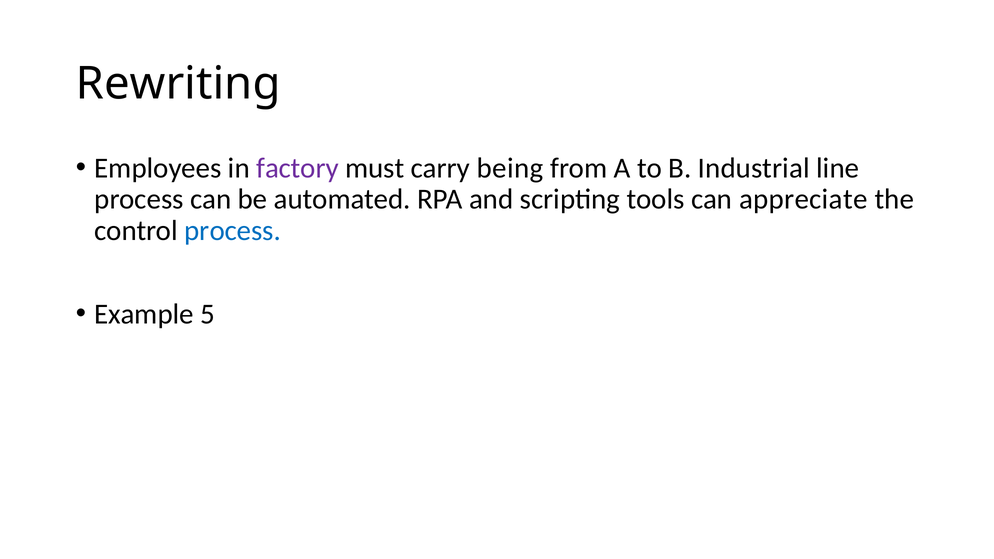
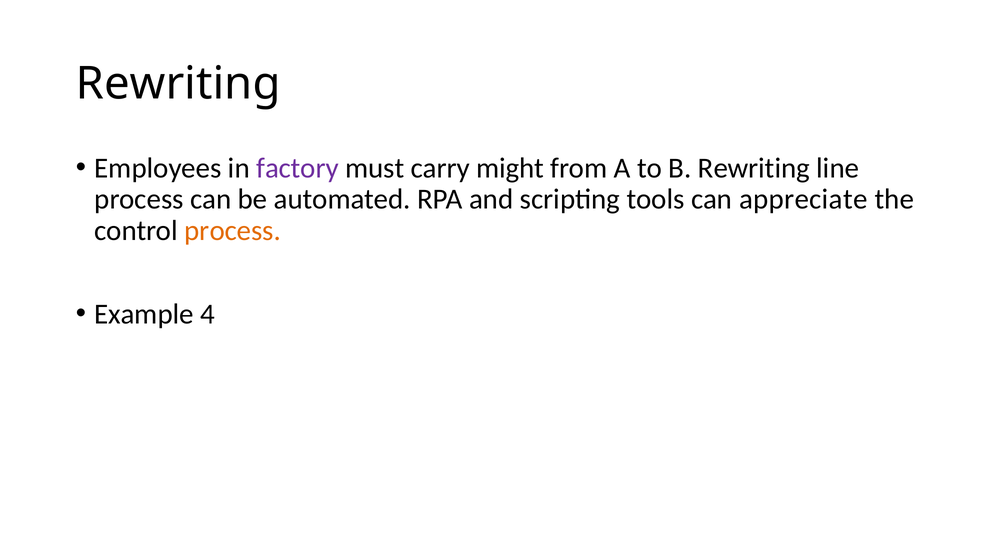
being: being -> might
B Industrial: Industrial -> Rewriting
process at (233, 231) colour: blue -> orange
5: 5 -> 4
